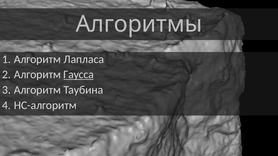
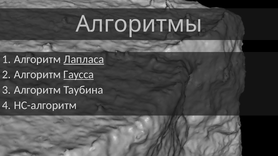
Лапласа underline: none -> present
